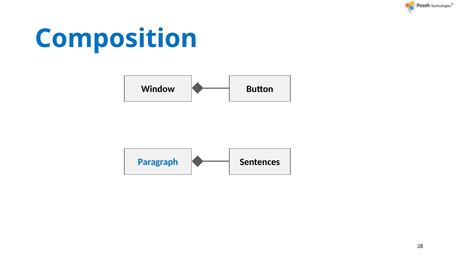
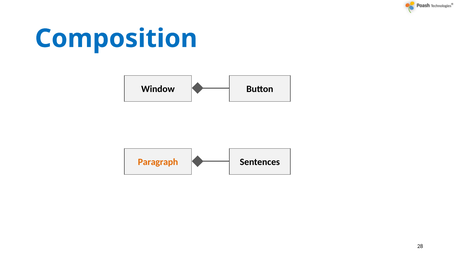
Paragraph colour: blue -> orange
